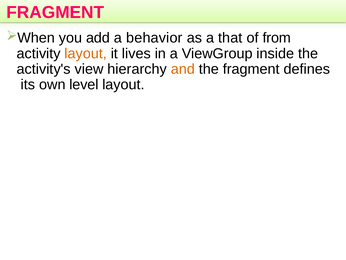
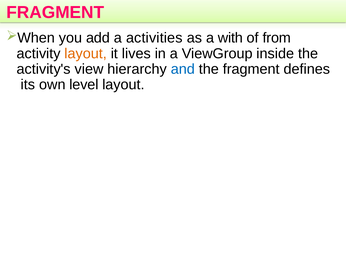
behavior: behavior -> activities
that: that -> with
and colour: orange -> blue
